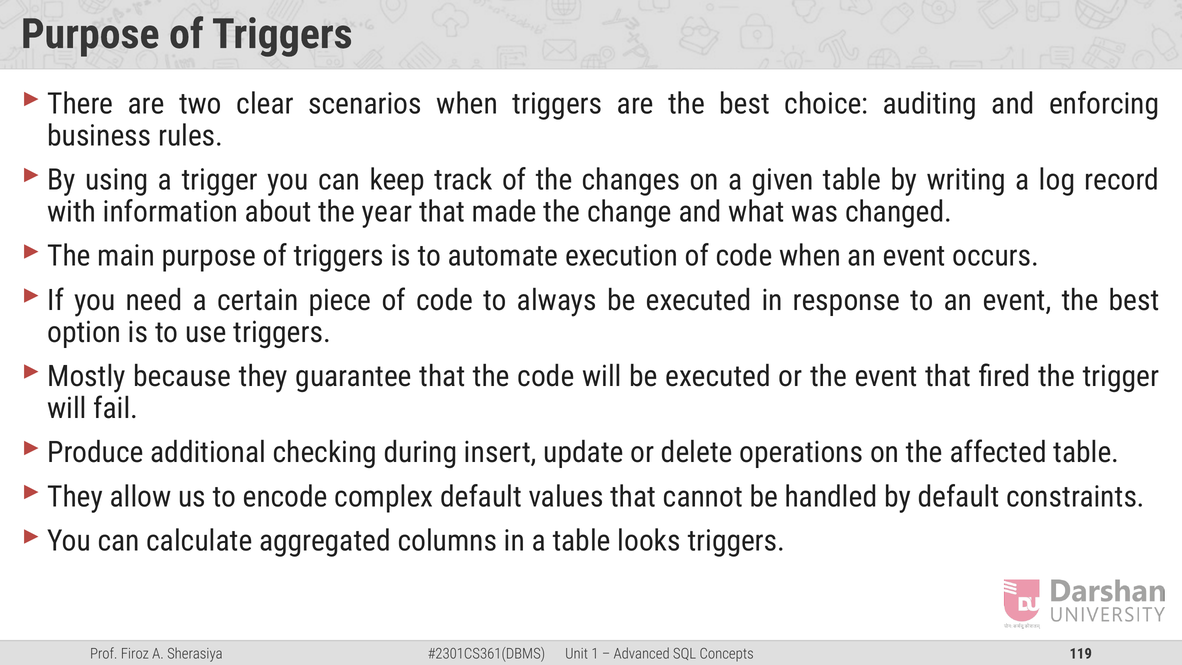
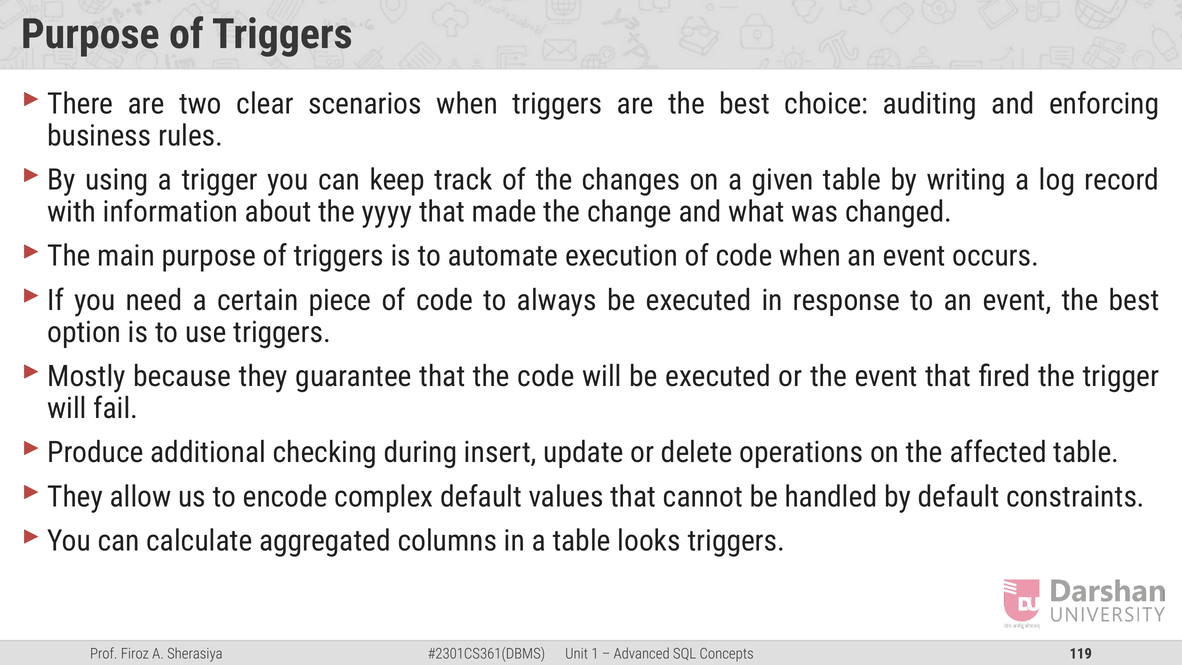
year: year -> yyyy
